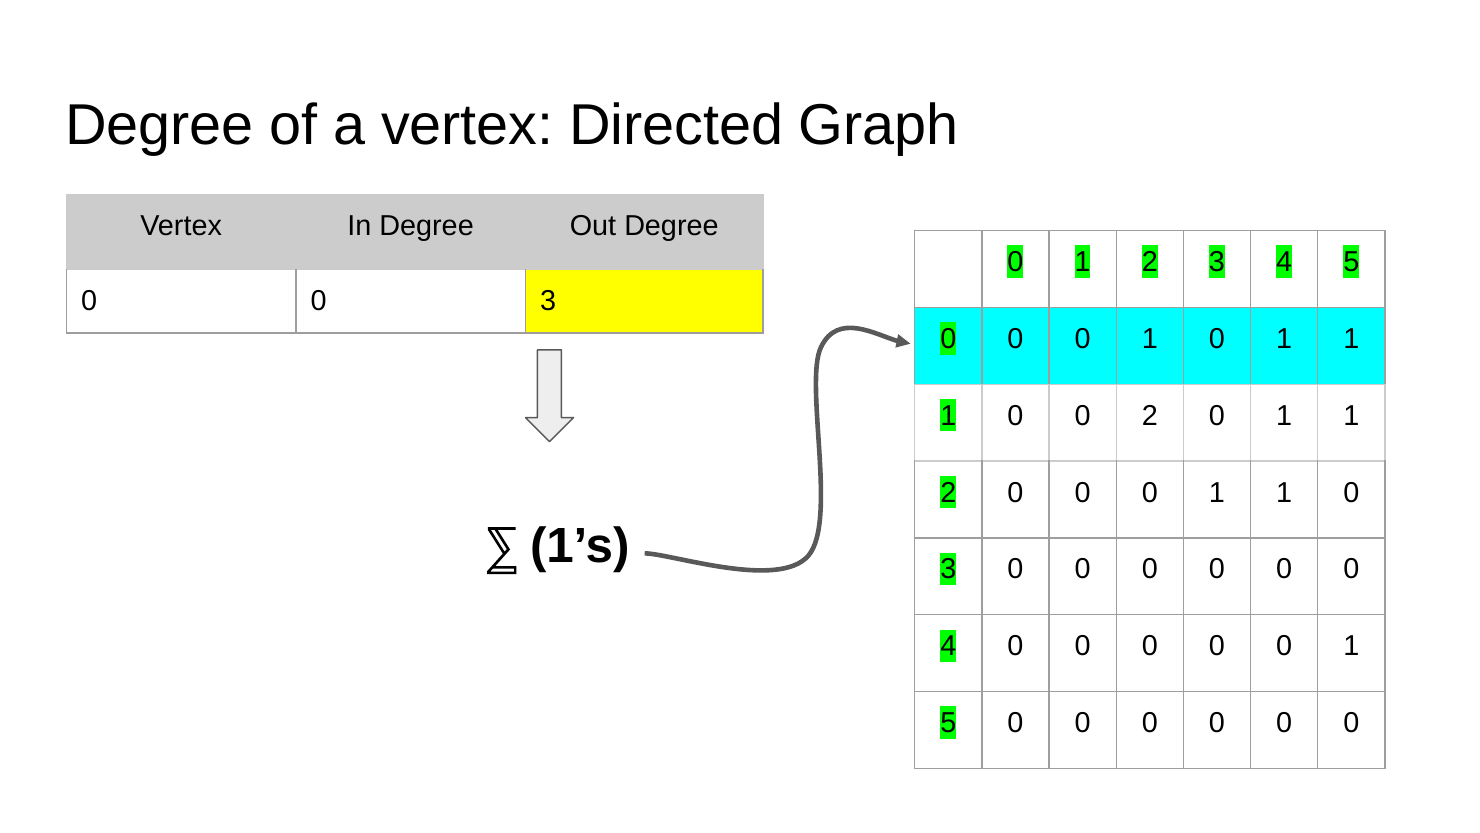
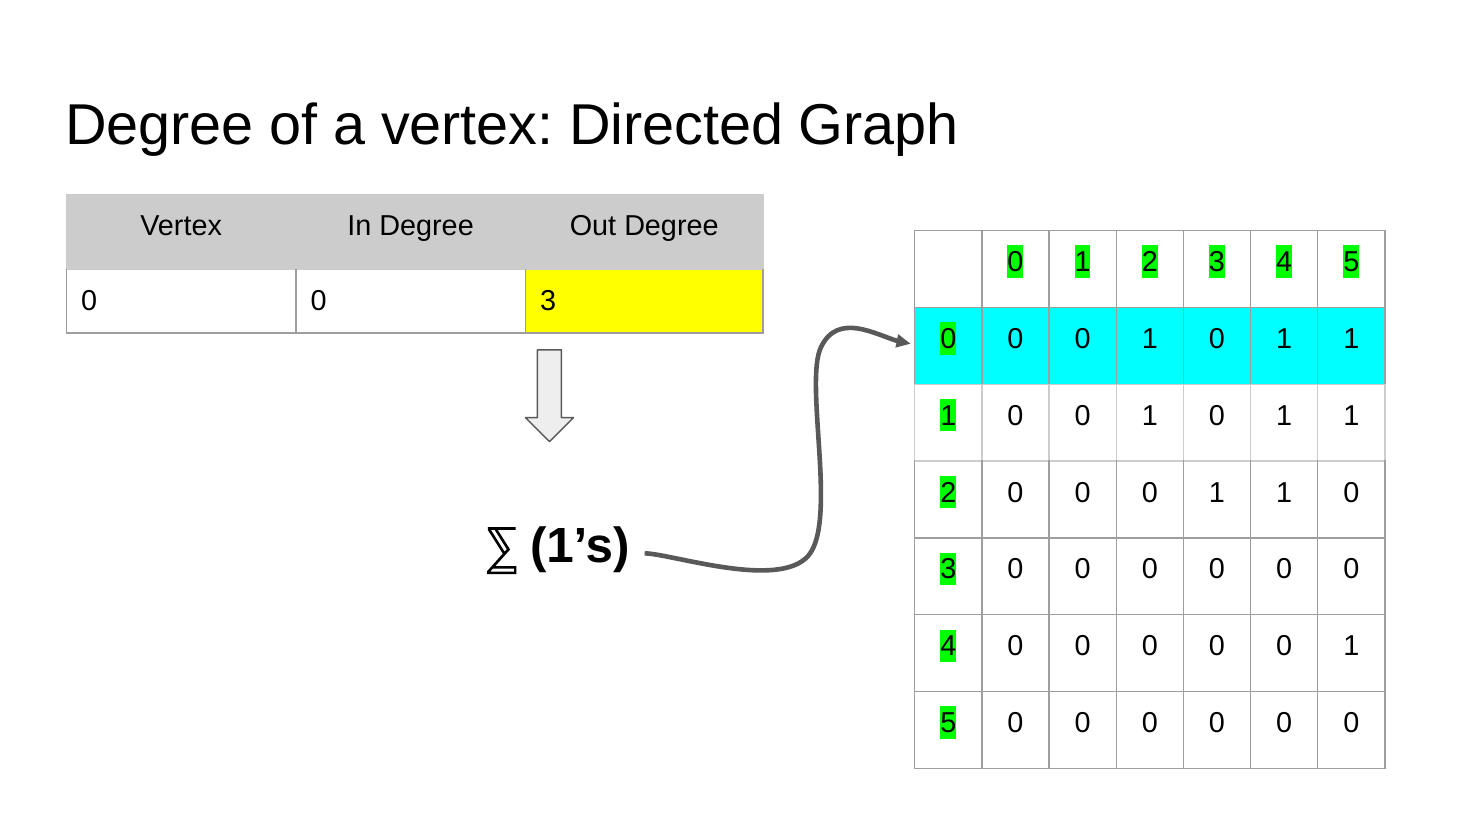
1 0 0 2: 2 -> 1
